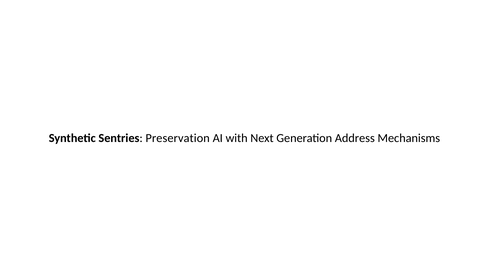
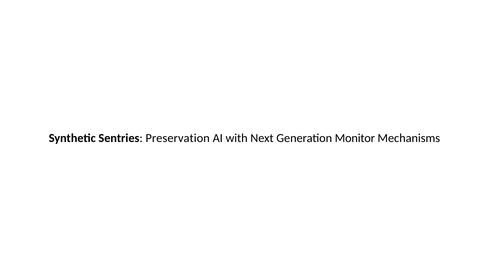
Address: Address -> Monitor
